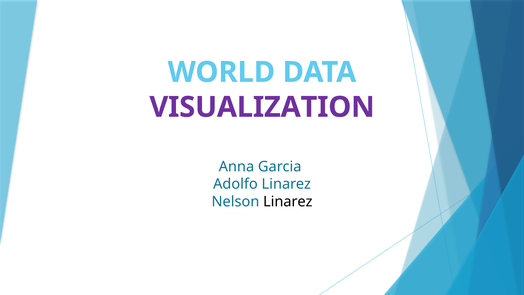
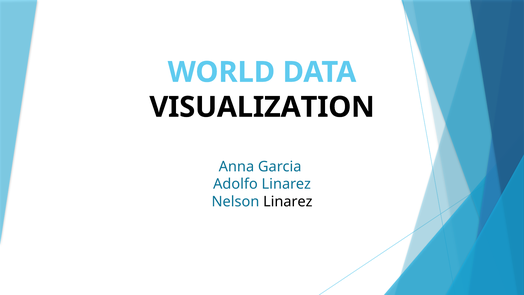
VISUALIZATION colour: purple -> black
